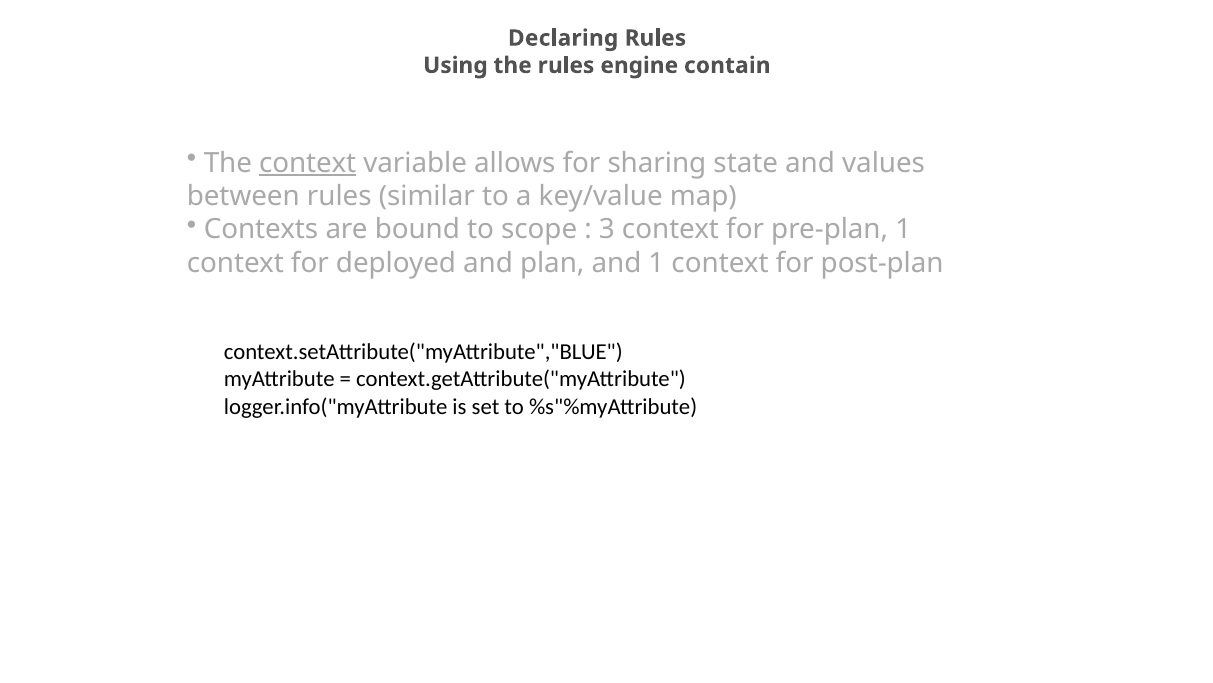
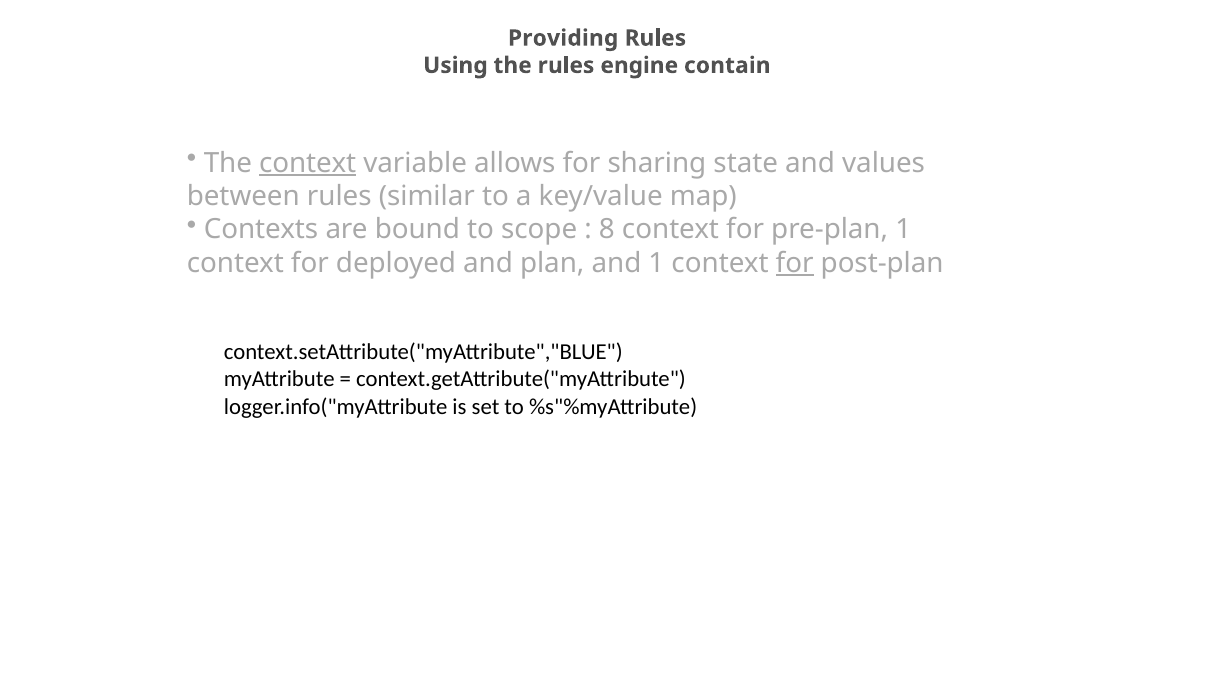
Declaring: Declaring -> Providing
3: 3 -> 8
for at (795, 263) underline: none -> present
